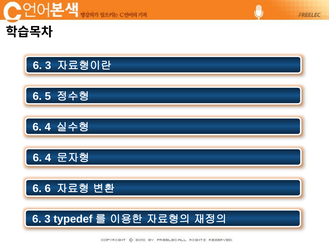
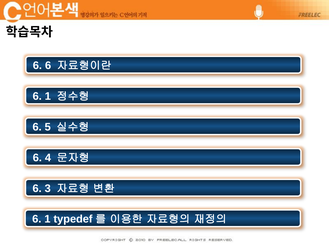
3 at (48, 66): 3 -> 6
5 at (48, 97): 5 -> 1
4 at (48, 127): 4 -> 5
6 6: 6 -> 3
3 at (47, 220): 3 -> 1
